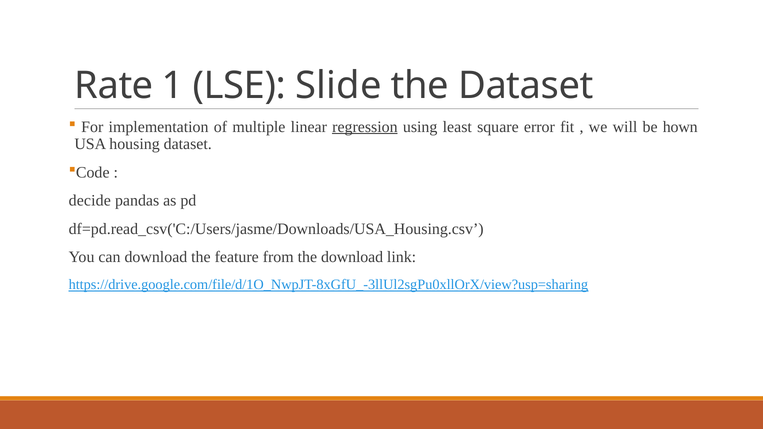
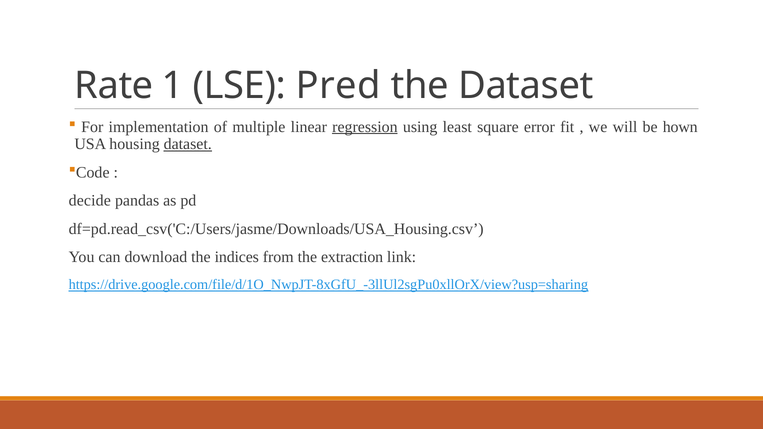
Slide: Slide -> Pred
dataset at (188, 144) underline: none -> present
feature: feature -> indices
the download: download -> extraction
